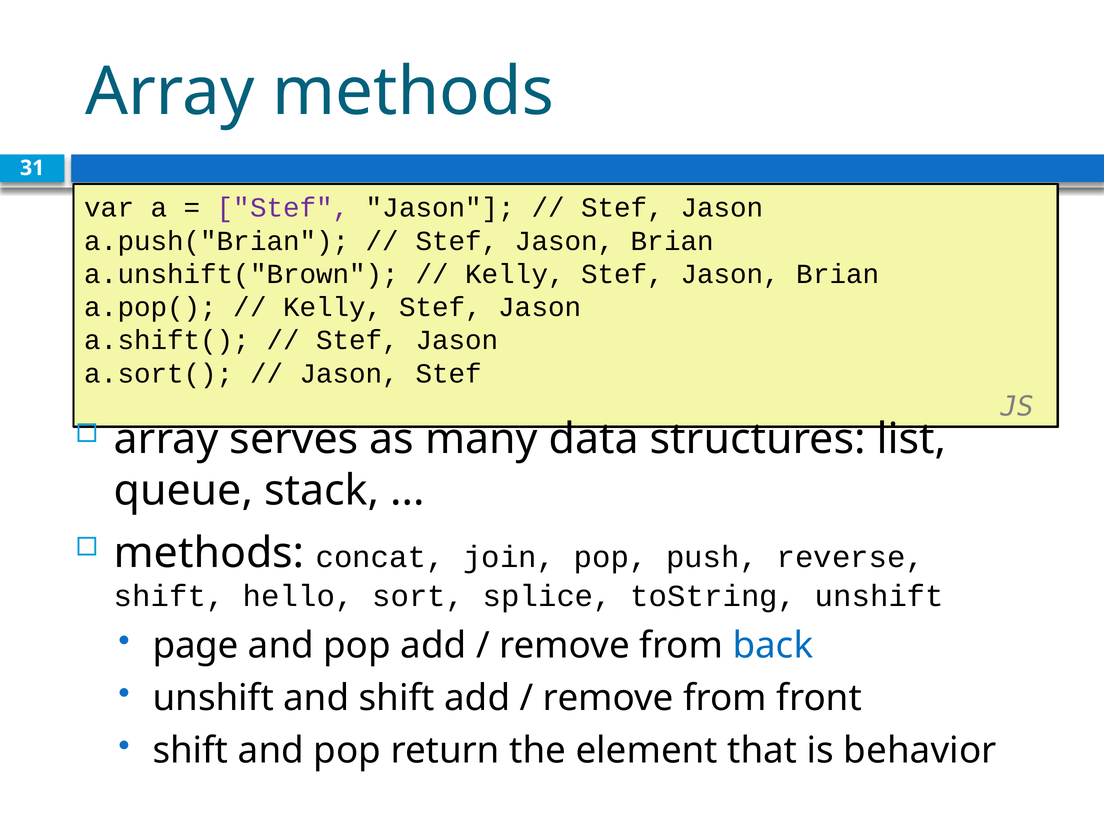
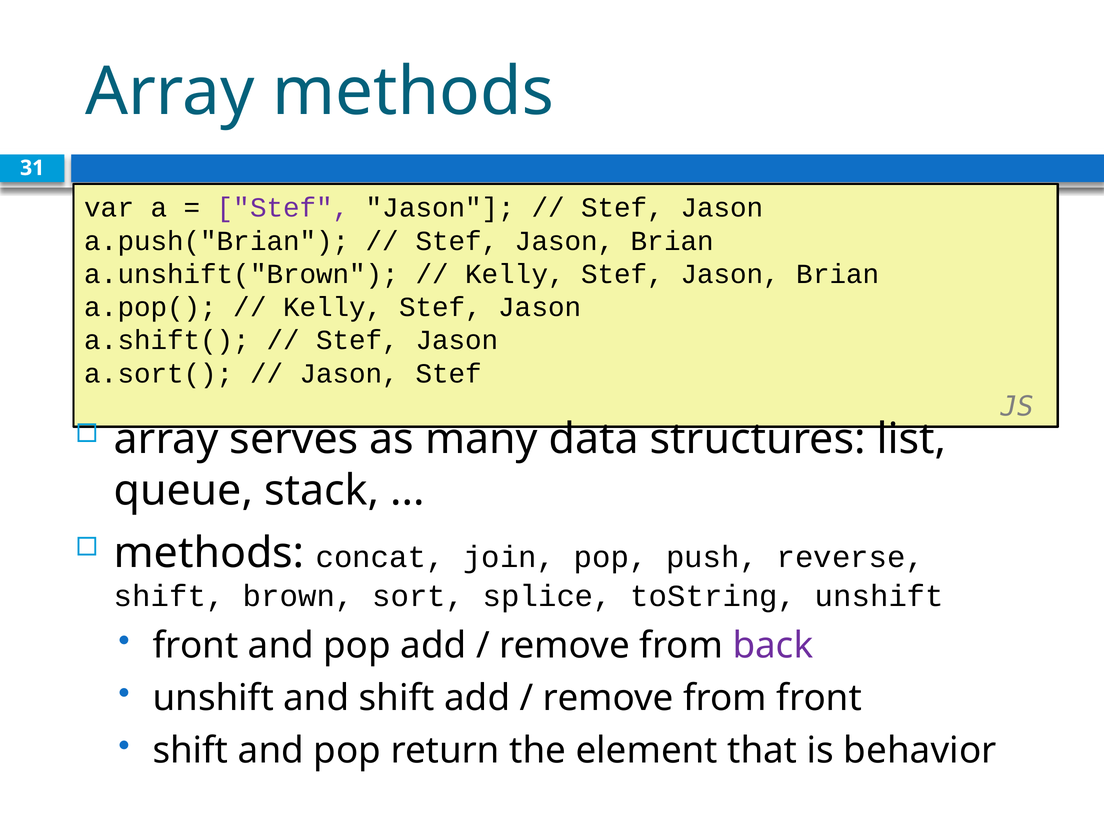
hello: hello -> brown
page at (196, 646): page -> front
back colour: blue -> purple
